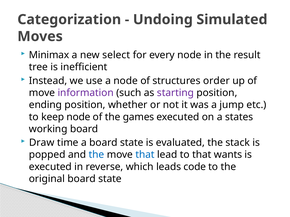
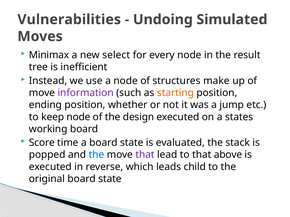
Categorization: Categorization -> Vulnerabilities
order: order -> make
starting colour: purple -> orange
games: games -> design
Draw: Draw -> Score
that at (145, 155) colour: blue -> purple
wants: wants -> above
code: code -> child
